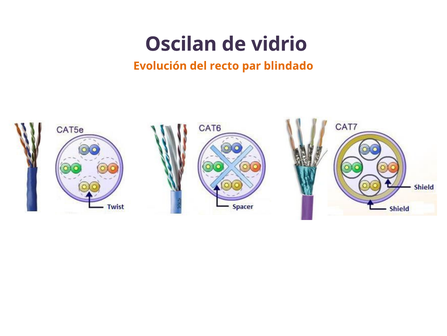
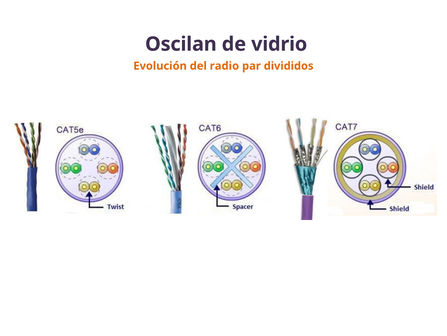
recto: recto -> radio
blindado: blindado -> divididos
